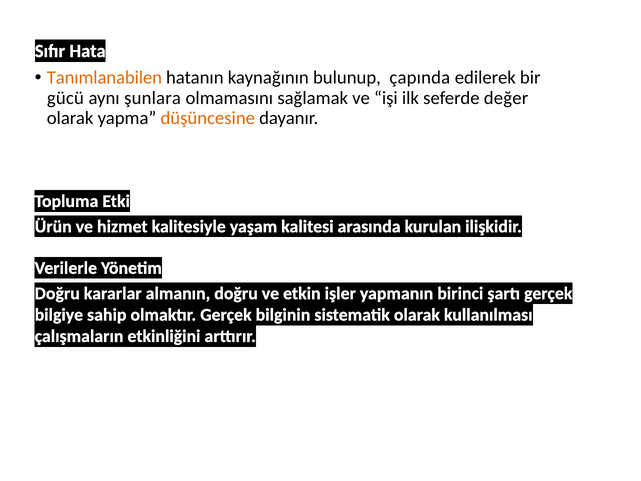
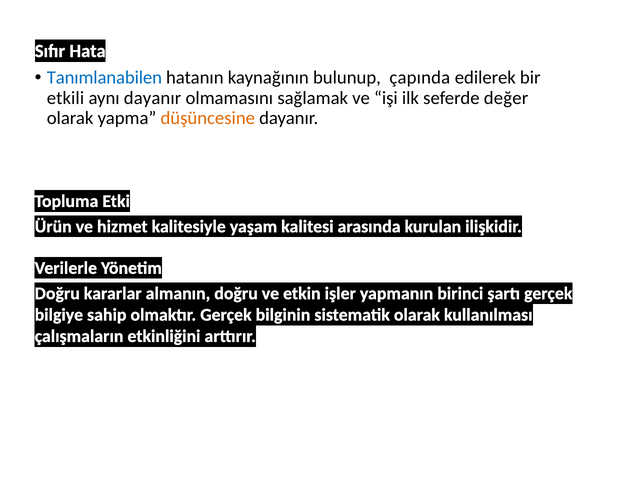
Tanımlanabilen colour: orange -> blue
gücü: gücü -> etkili
aynı şunlara: şunlara -> dayanır
